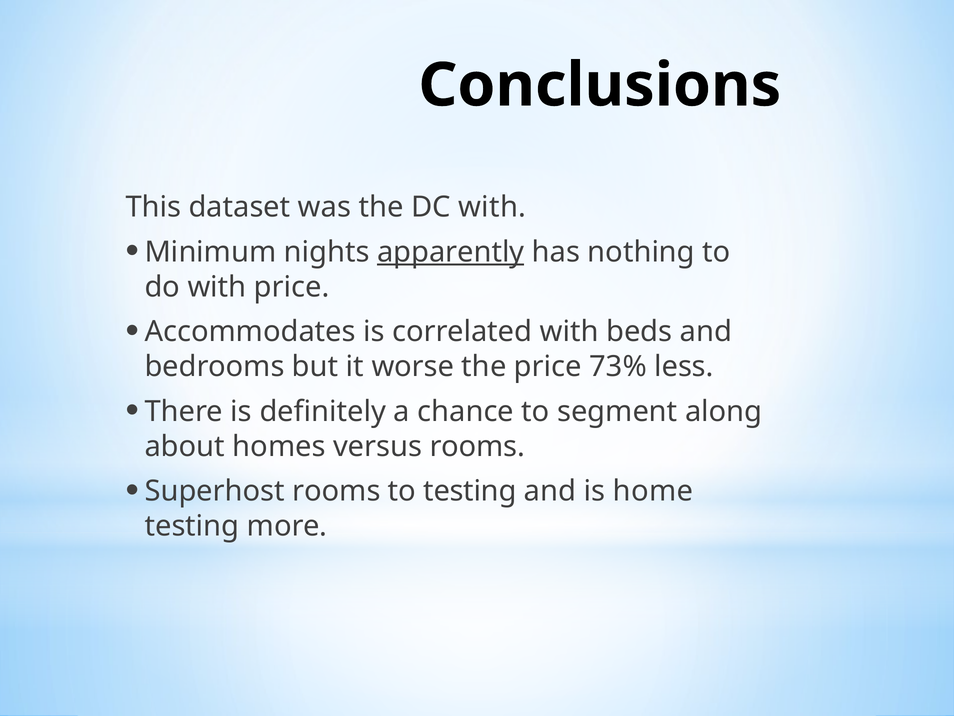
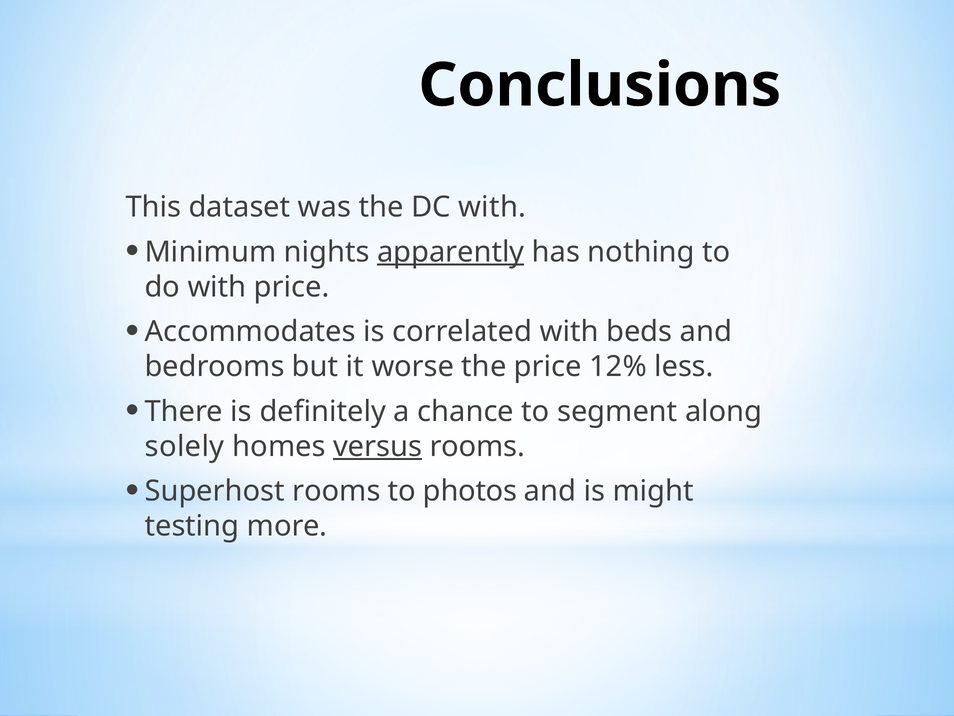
73%: 73% -> 12%
about: about -> solely
versus underline: none -> present
to testing: testing -> photos
home: home -> might
